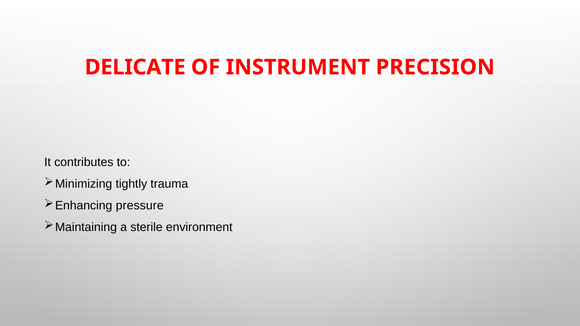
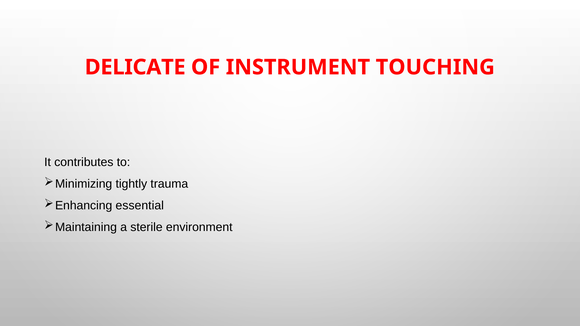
PRECISION: PRECISION -> TOUCHING
pressure: pressure -> essential
